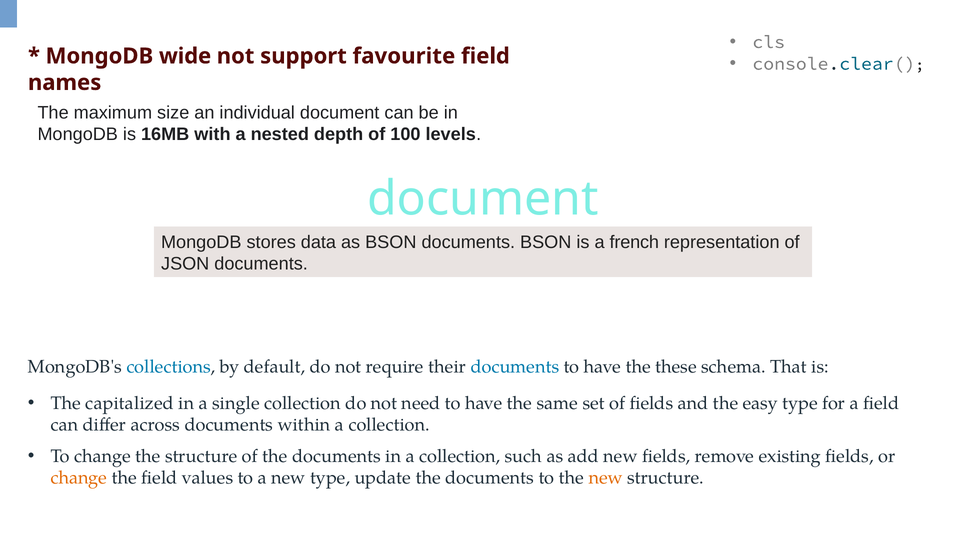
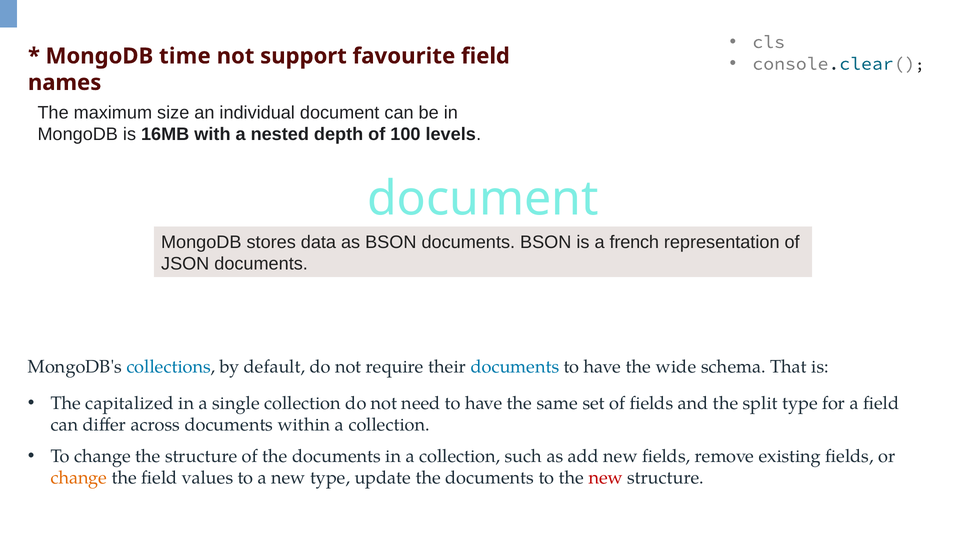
wide: wide -> time
these: these -> wide
easy: easy -> split
new at (606, 478) colour: orange -> red
